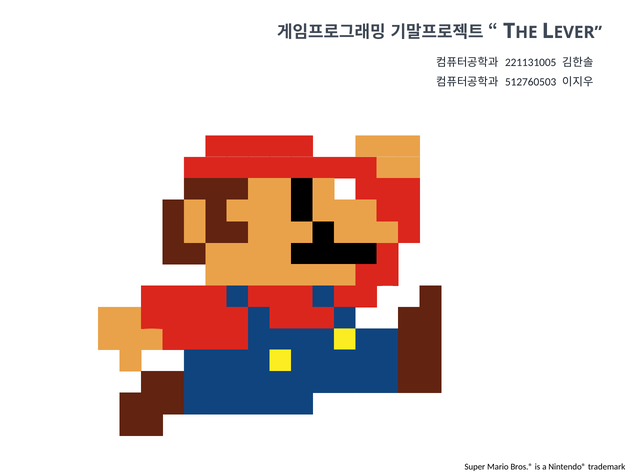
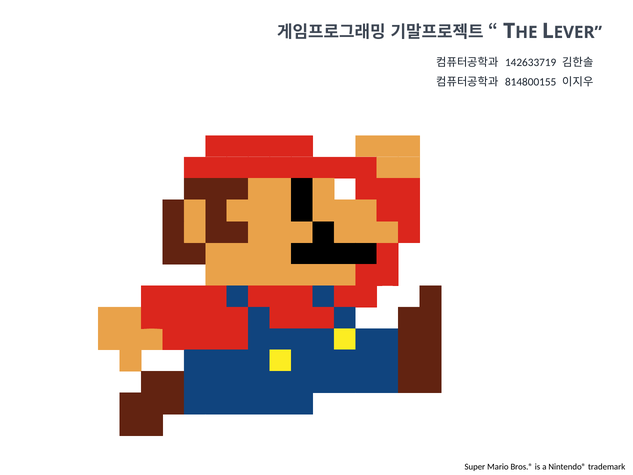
221131005: 221131005 -> 142633719
512760503: 512760503 -> 814800155
